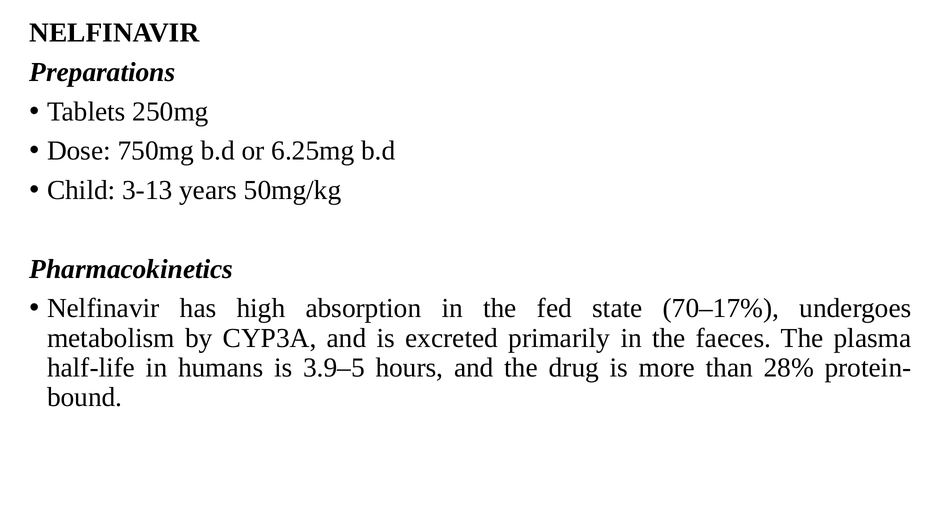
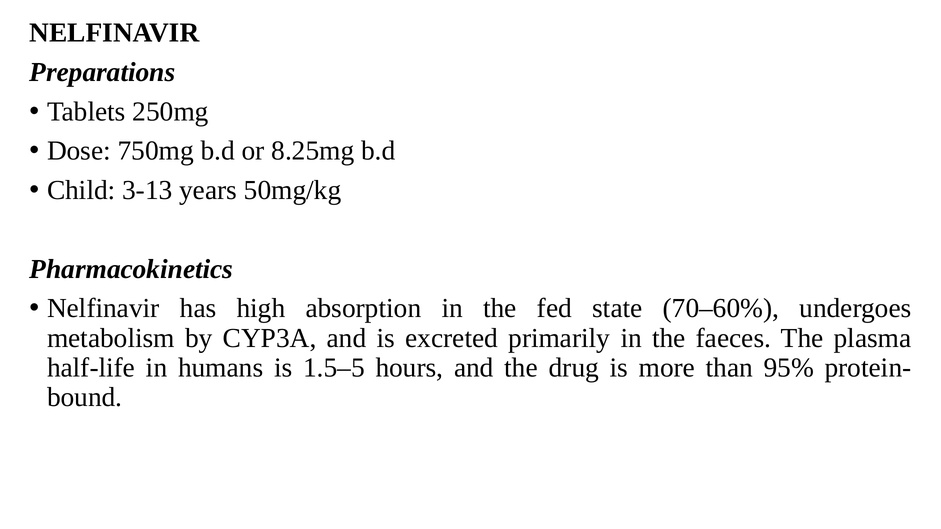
6.25mg: 6.25mg -> 8.25mg
70–17%: 70–17% -> 70–60%
3.9–5: 3.9–5 -> 1.5–5
28%: 28% -> 95%
